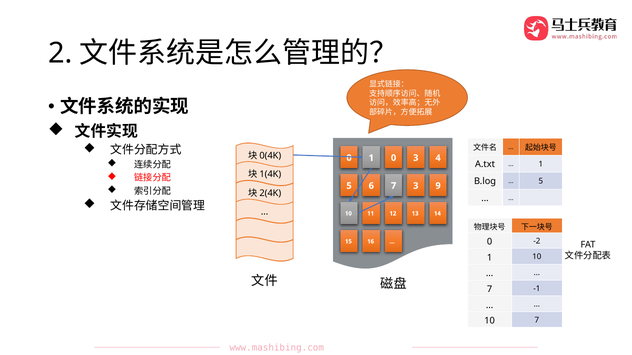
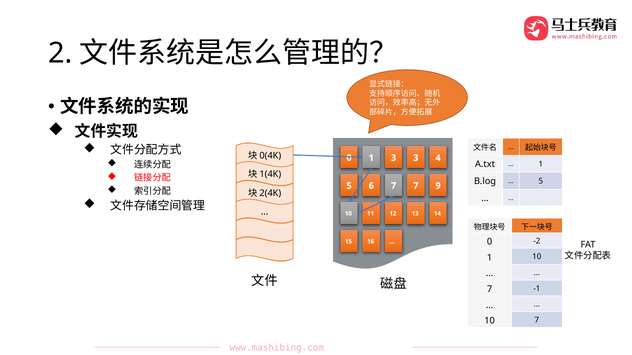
1 0: 0 -> 3
7 3: 3 -> 7
